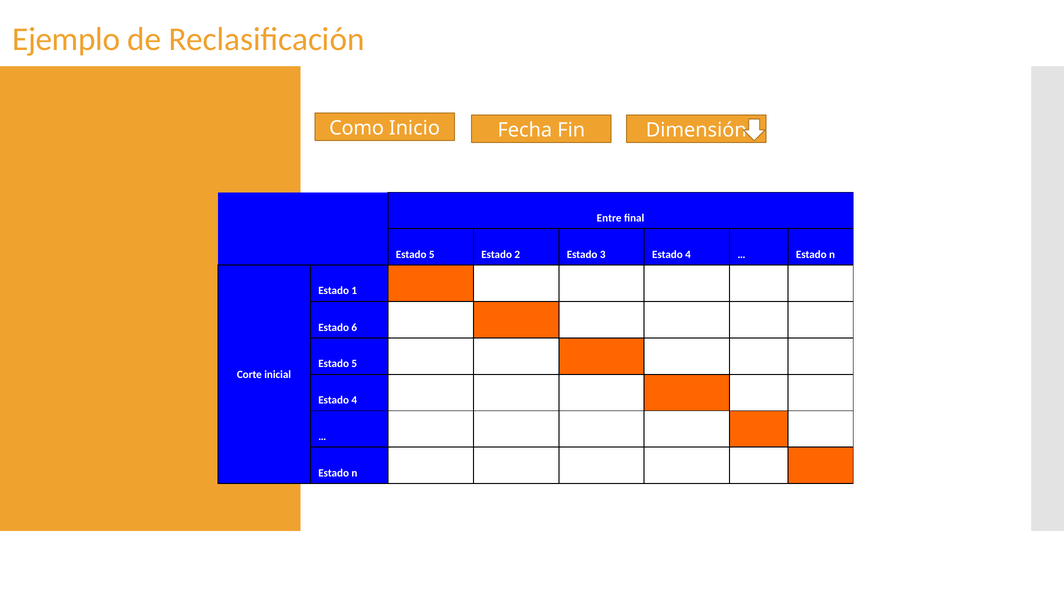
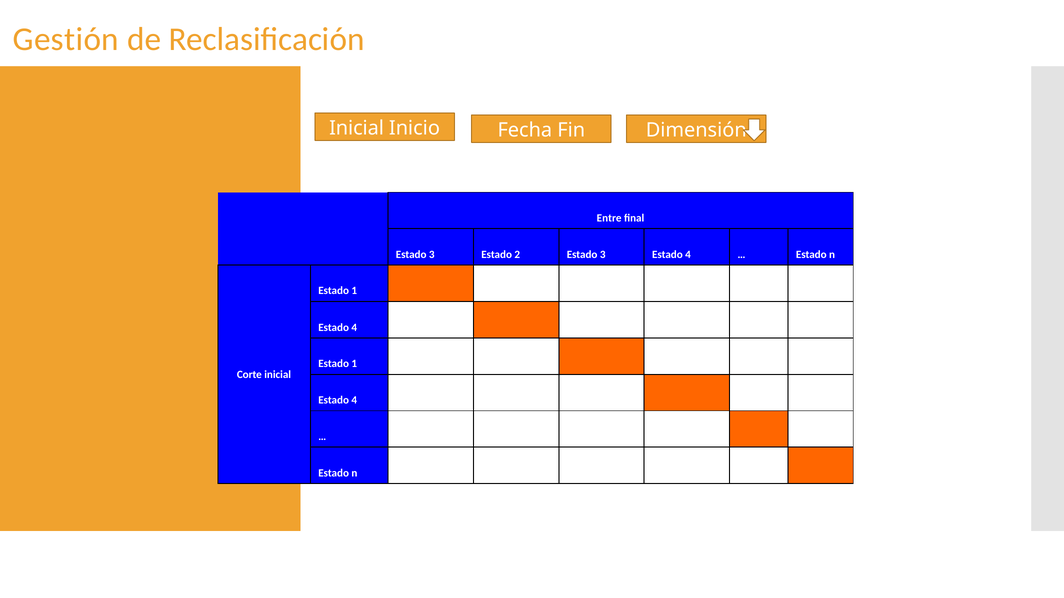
Ejemplo: Ejemplo -> Gestión
Como at (357, 128): Como -> Inicial
5 at (432, 255): 5 -> 3
6 at (354, 328): 6 -> 4
5 at (354, 364): 5 -> 1
